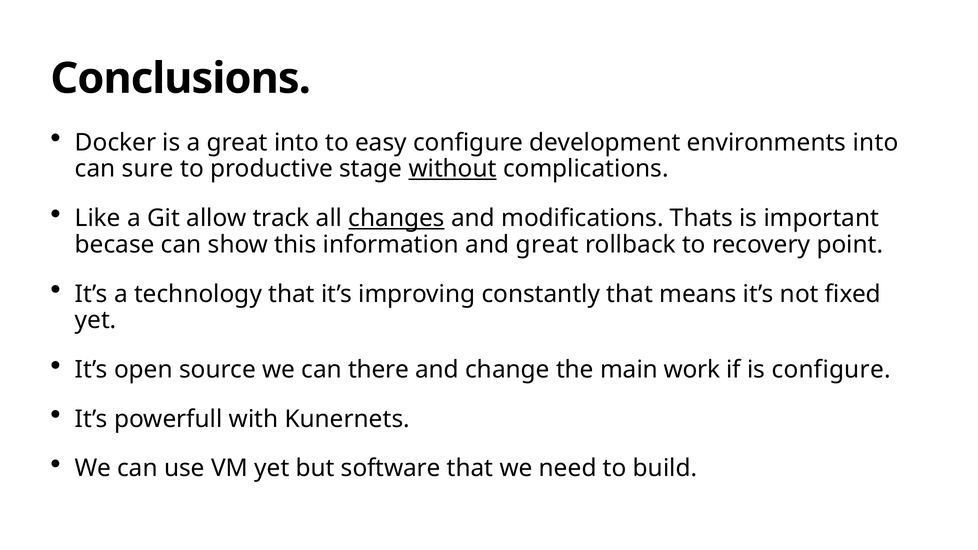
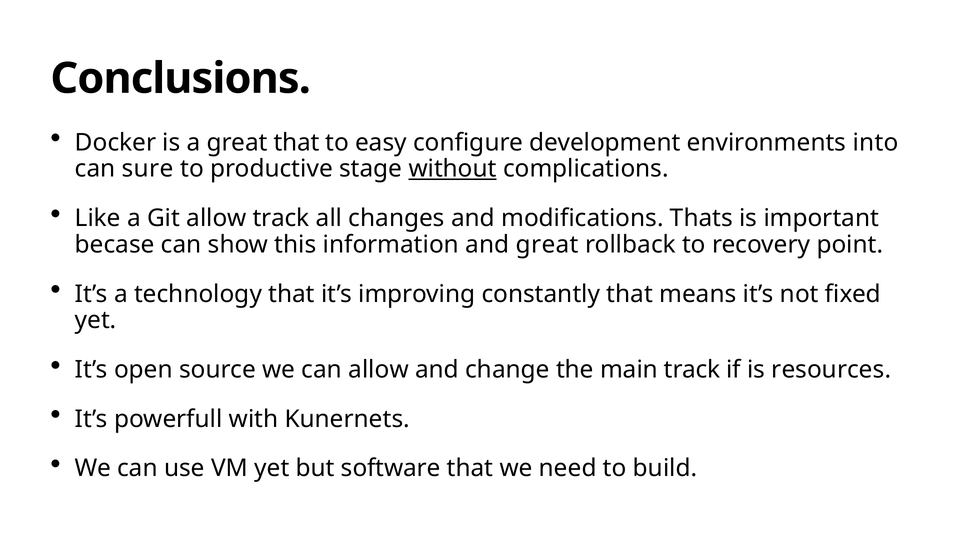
great into: into -> that
changes underline: present -> none
can there: there -> allow
main work: work -> track
is configure: configure -> resources
